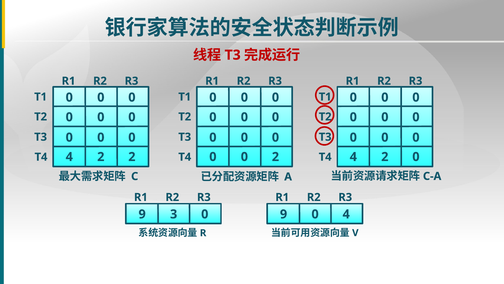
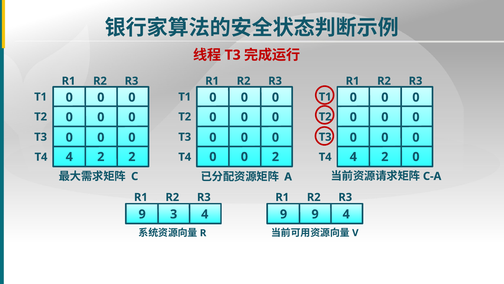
3 0: 0 -> 4
9 0: 0 -> 9
